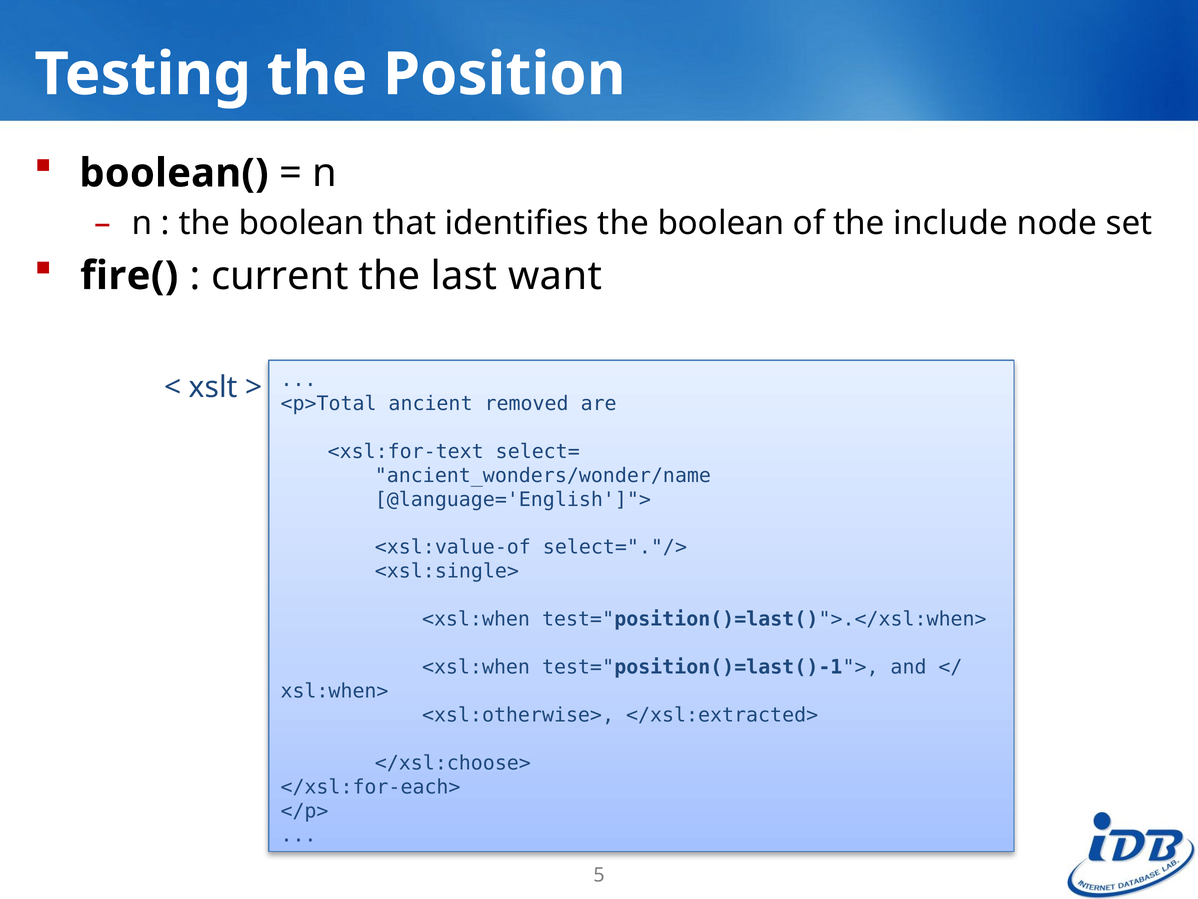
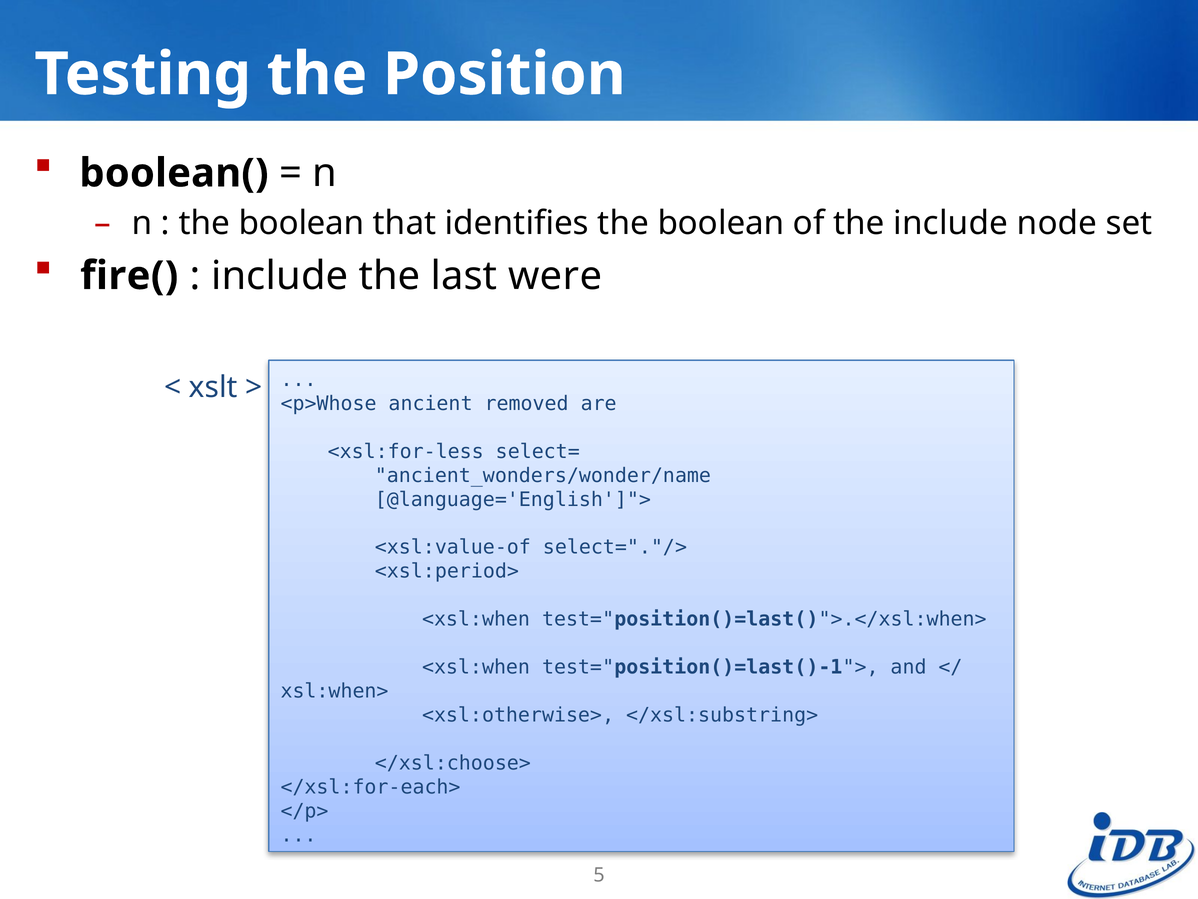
current at (280, 276): current -> include
want: want -> were
<p>Total: <p>Total -> <p>Whose
<xsl:for-text: <xsl:for-text -> <xsl:for-less
<xsl:single>: <xsl:single> -> <xsl:period>
</xsl:extracted>: </xsl:extracted> -> </xsl:substring>
